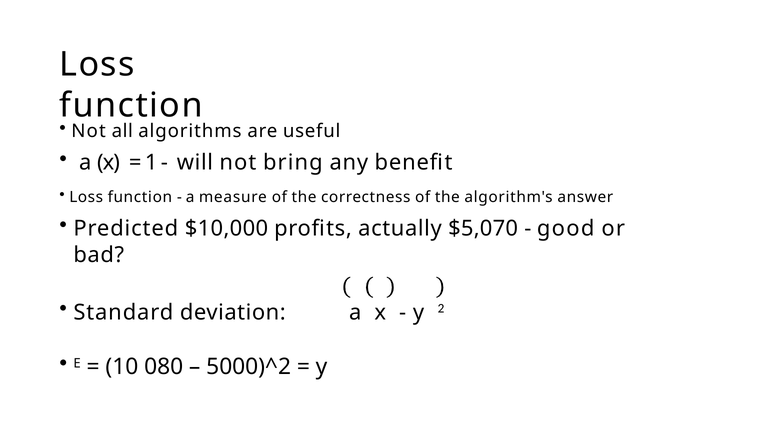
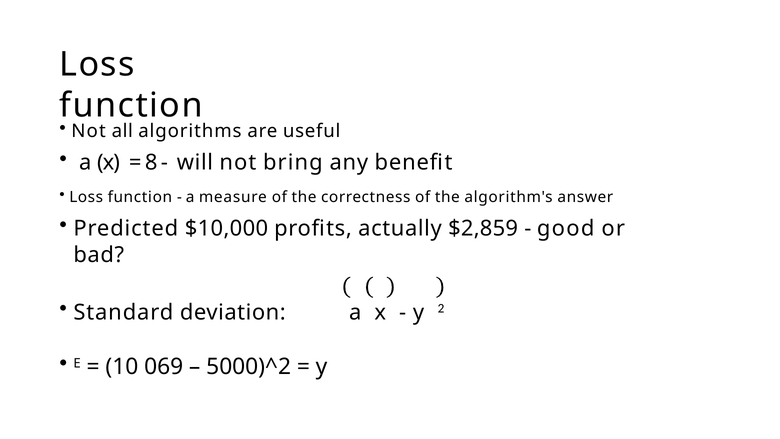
1: 1 -> 8
$5,070: $5,070 -> $2,859
080: 080 -> 069
